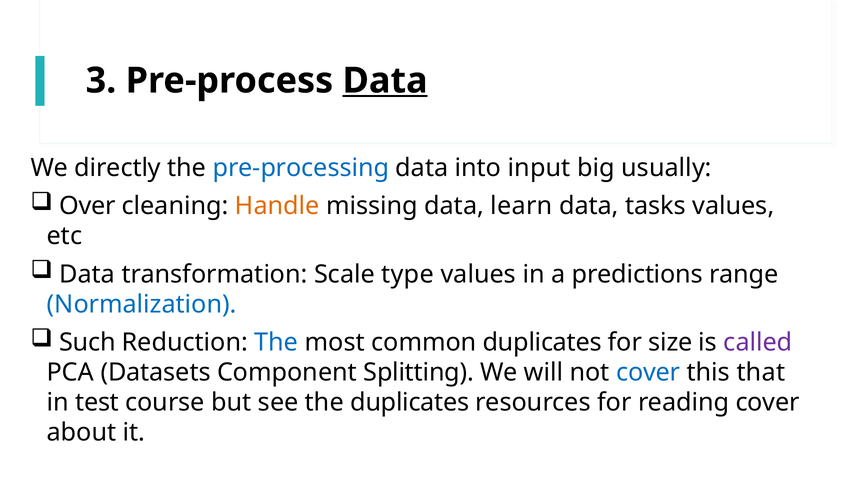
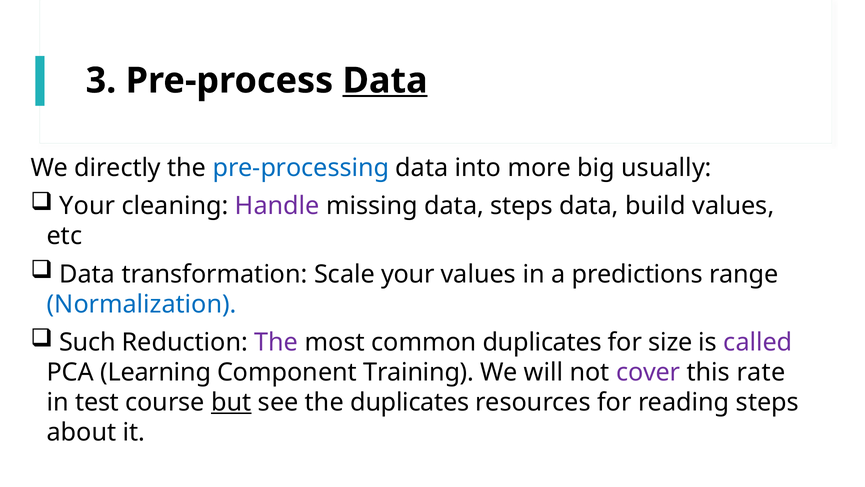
input: input -> more
Over at (87, 206): Over -> Your
Handle colour: orange -> purple
data learn: learn -> steps
tasks: tasks -> build
Scale type: type -> your
The at (276, 342) colour: blue -> purple
Datasets: Datasets -> Learning
Splitting: Splitting -> Training
cover at (648, 372) colour: blue -> purple
that: that -> rate
but underline: none -> present
reading cover: cover -> steps
